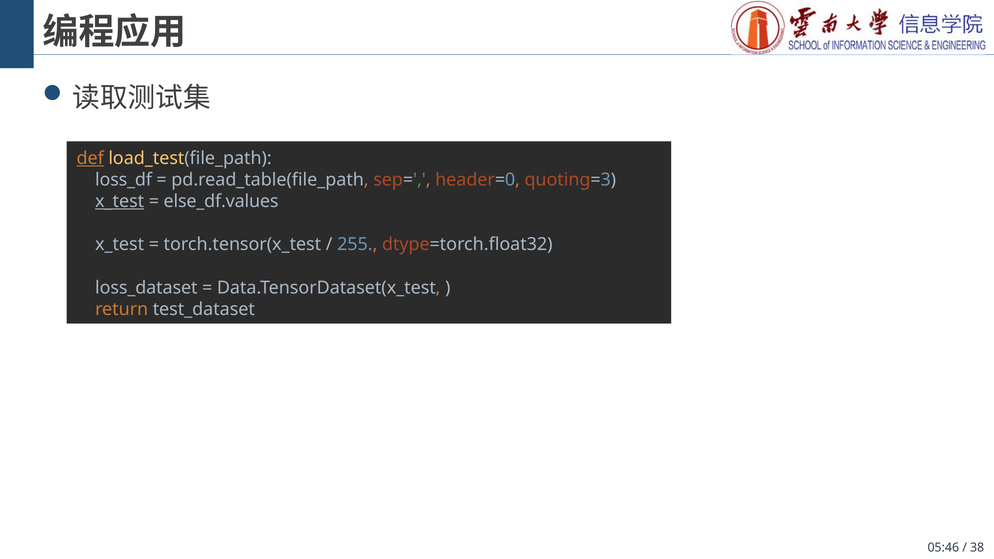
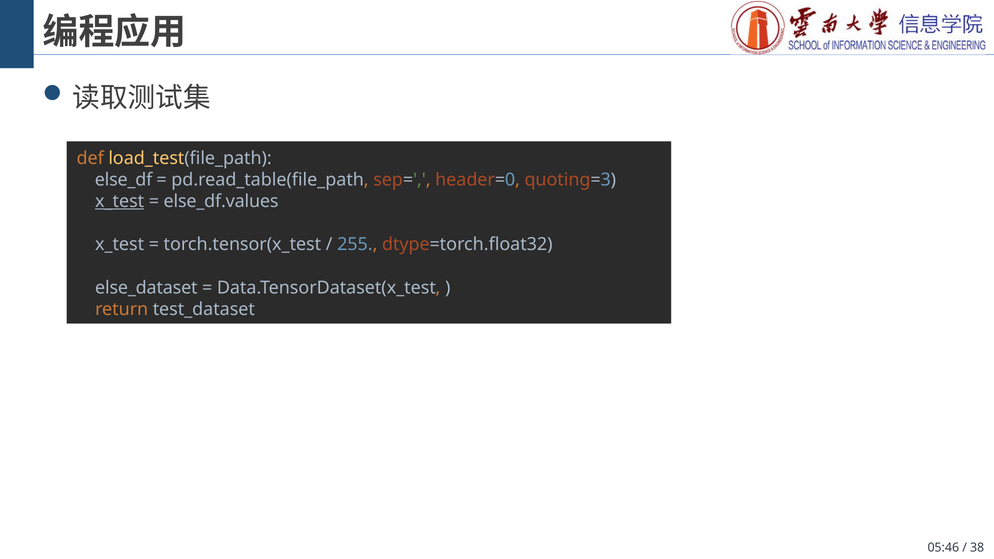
def underline: present -> none
loss_df: loss_df -> else_df
loss_dataset: loss_dataset -> else_dataset
